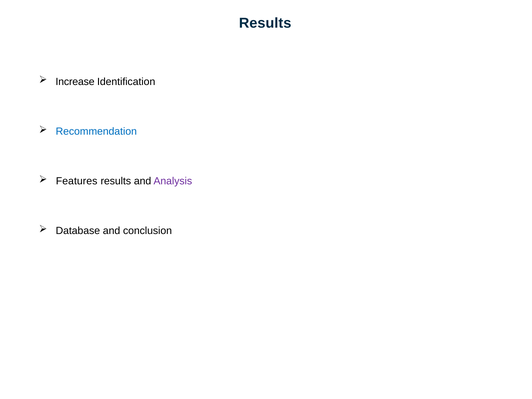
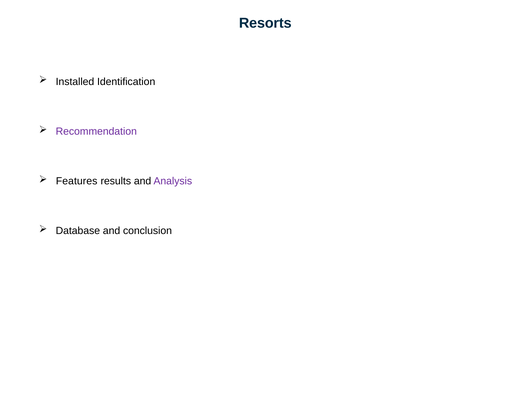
Results at (265, 23): Results -> Resorts
Increase: Increase -> Installed
Recommendation colour: blue -> purple
